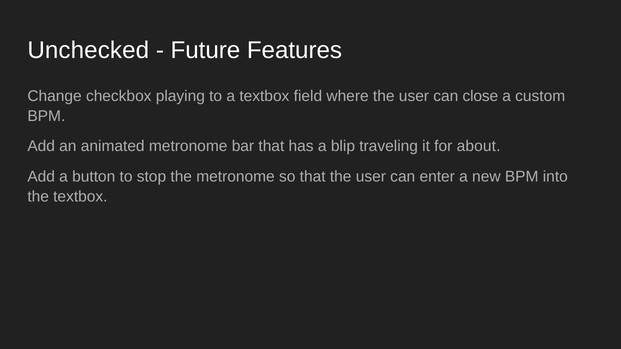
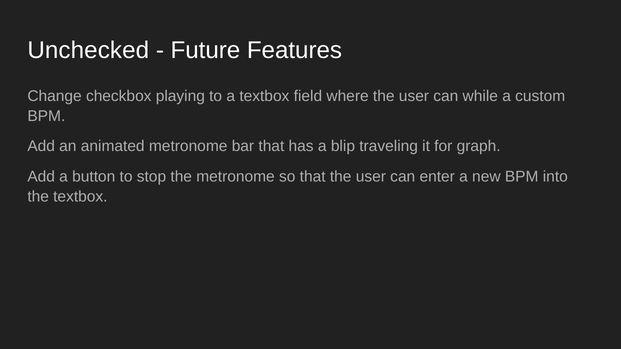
close: close -> while
about: about -> graph
